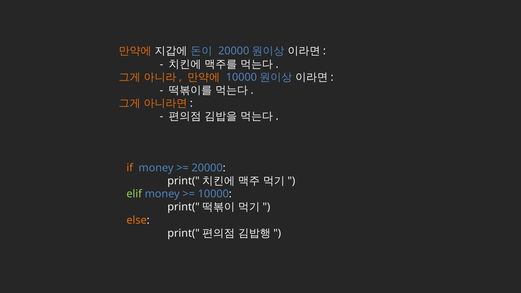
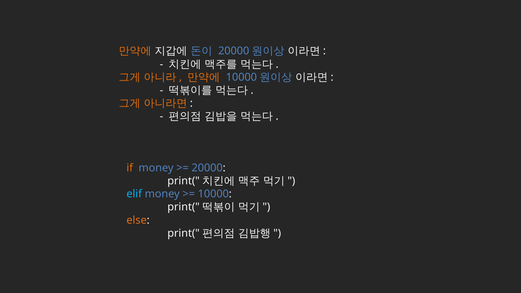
elif colour: light green -> light blue
